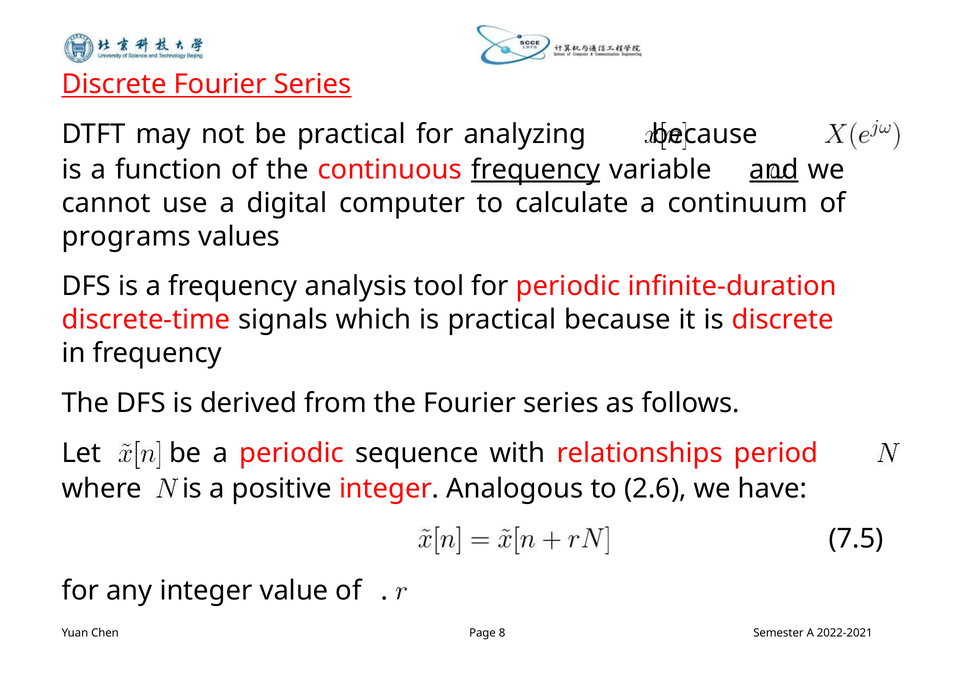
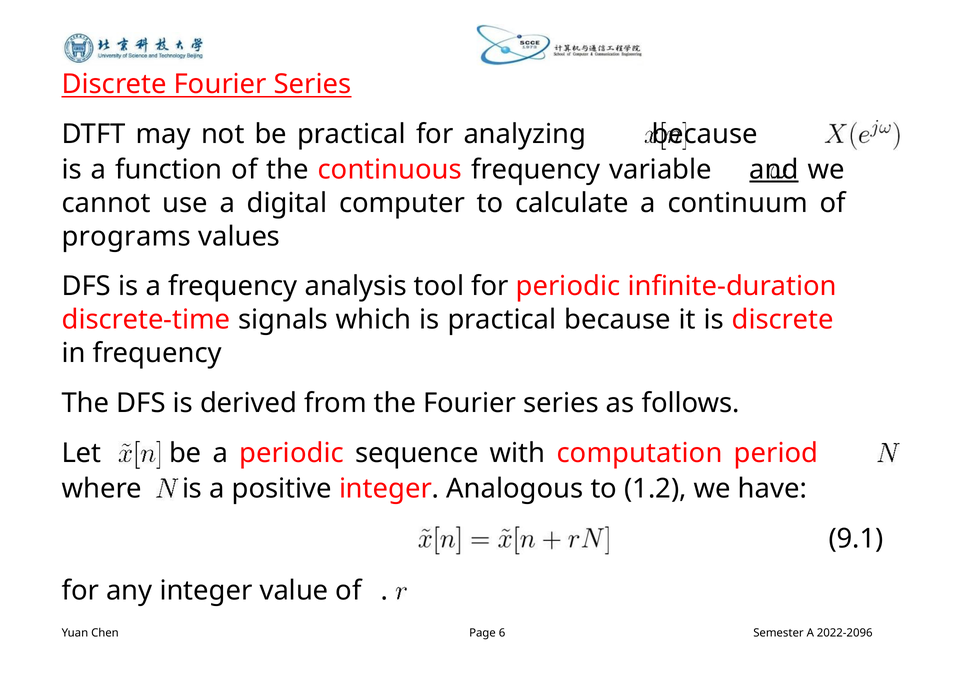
frequency at (536, 170) underline: present -> none
relationships: relationships -> computation
2.6: 2.6 -> 1.2
7.5: 7.5 -> 9.1
8: 8 -> 6
2022-2021: 2022-2021 -> 2022-2096
